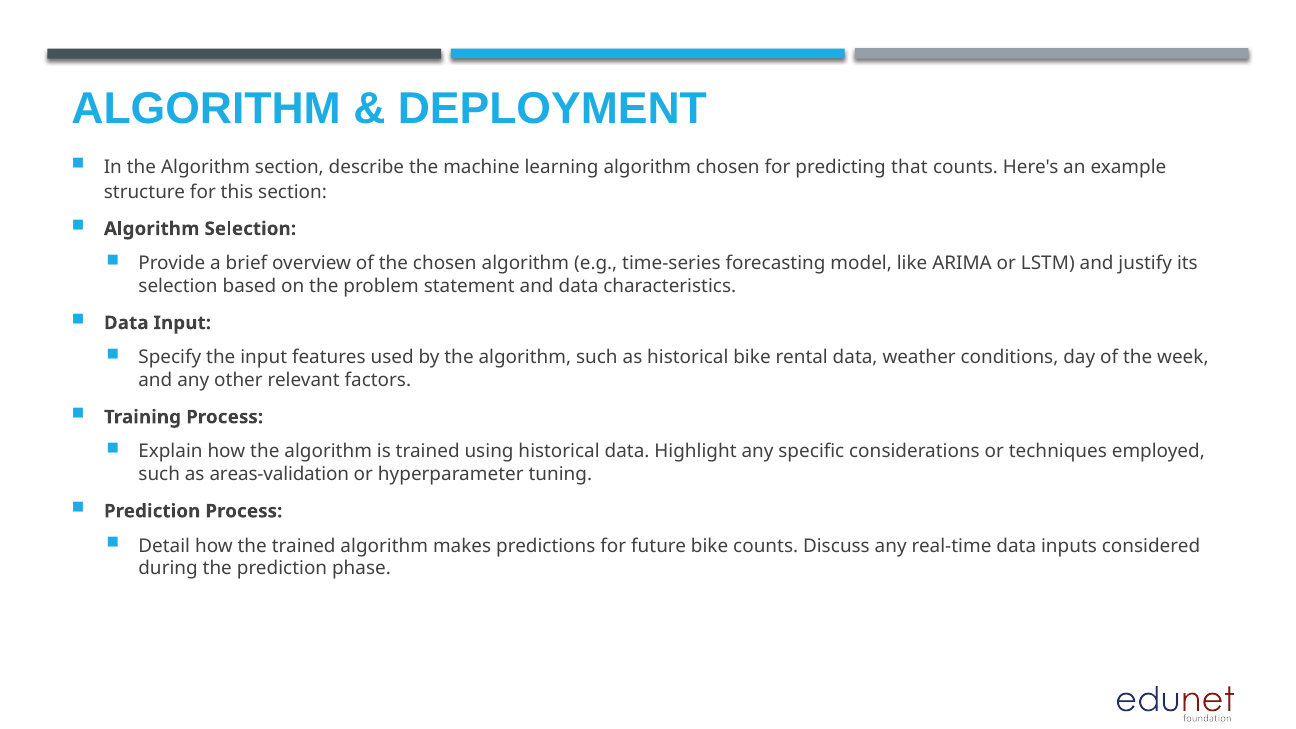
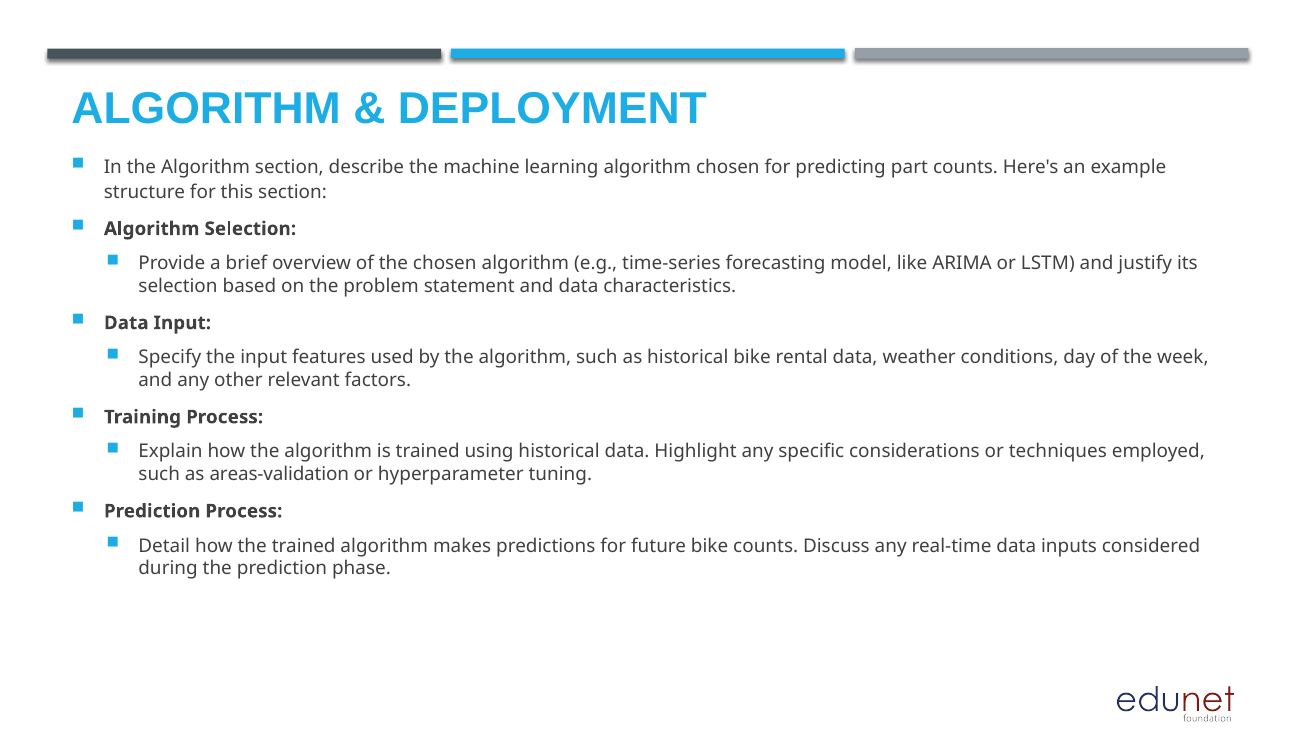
that: that -> part
